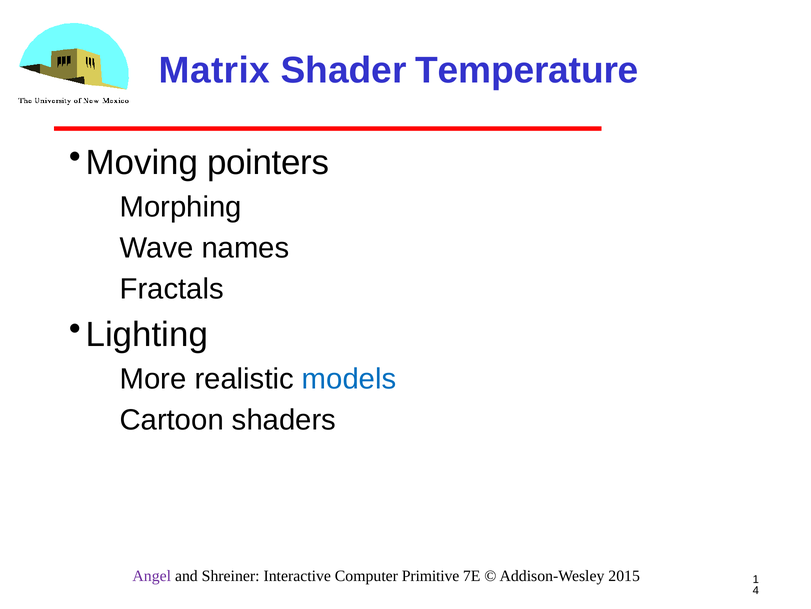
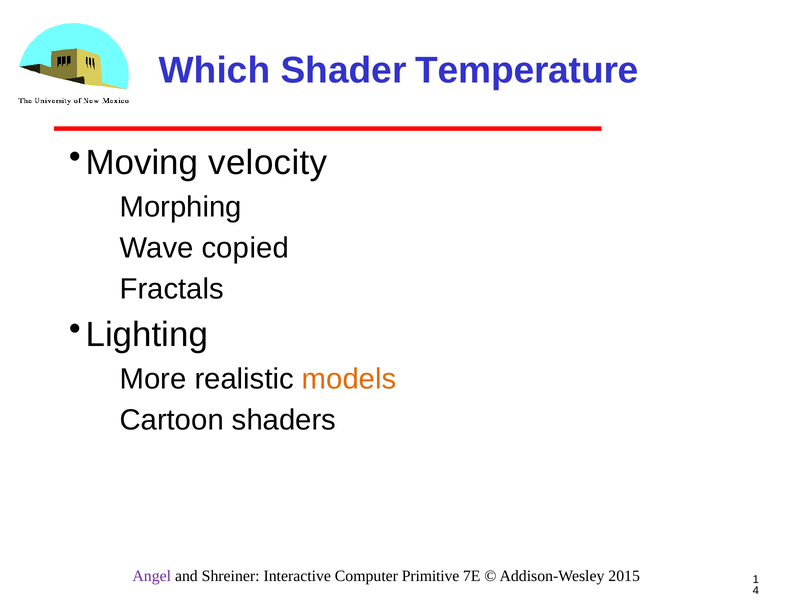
Matrix: Matrix -> Which
pointers: pointers -> velocity
names: names -> copied
models colour: blue -> orange
